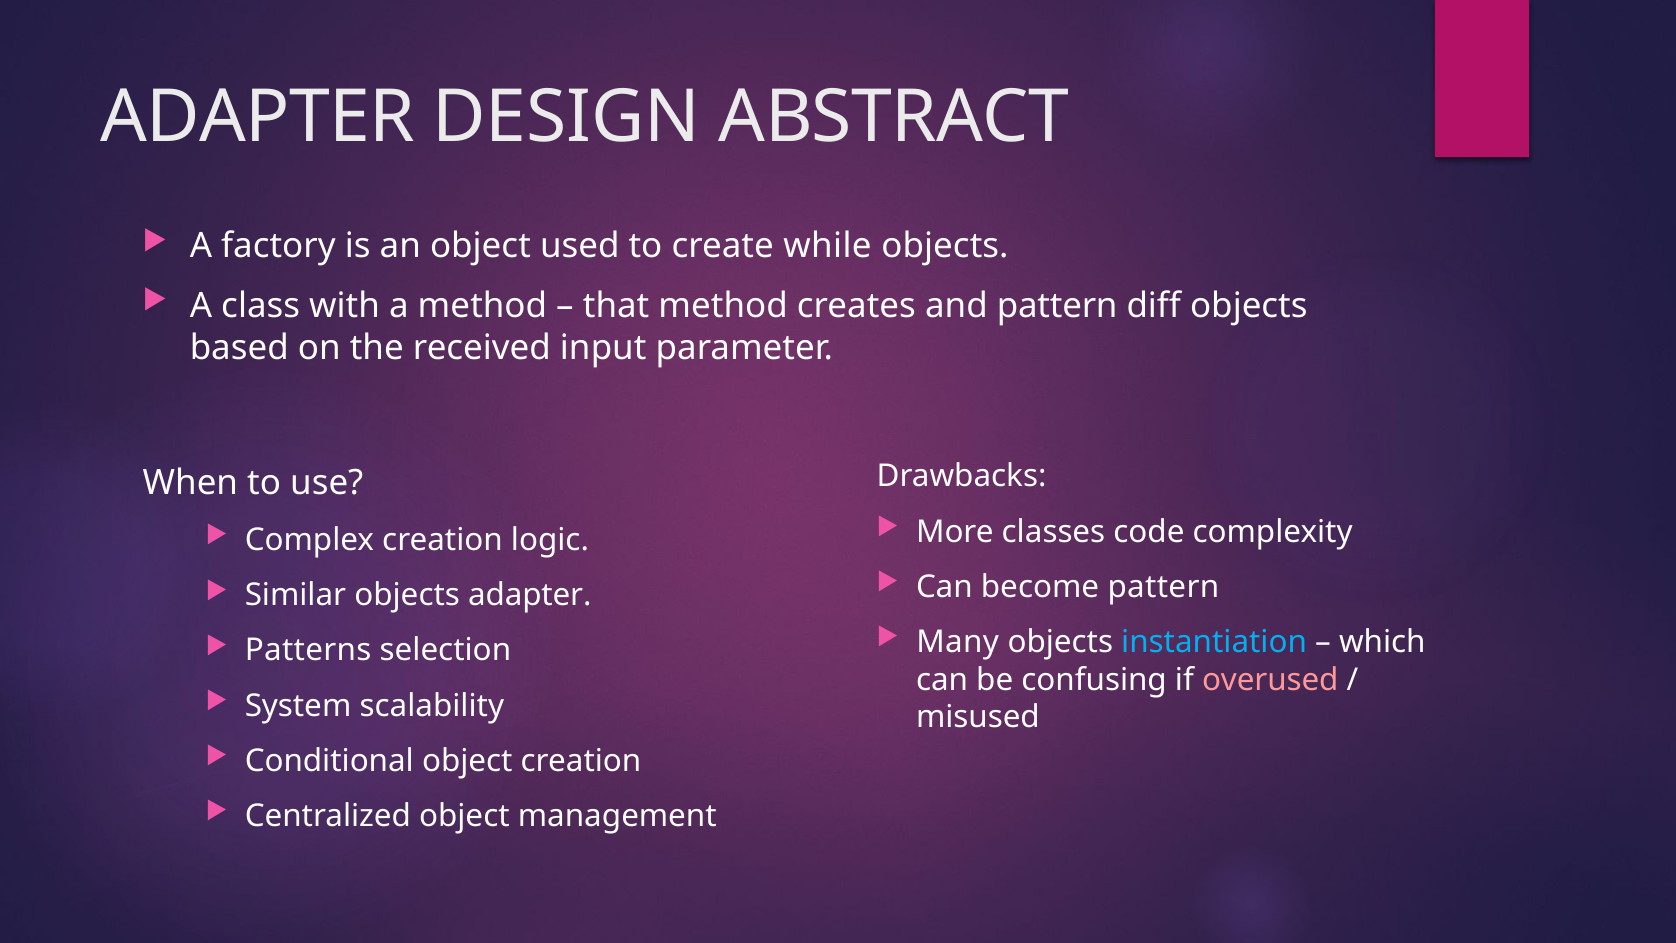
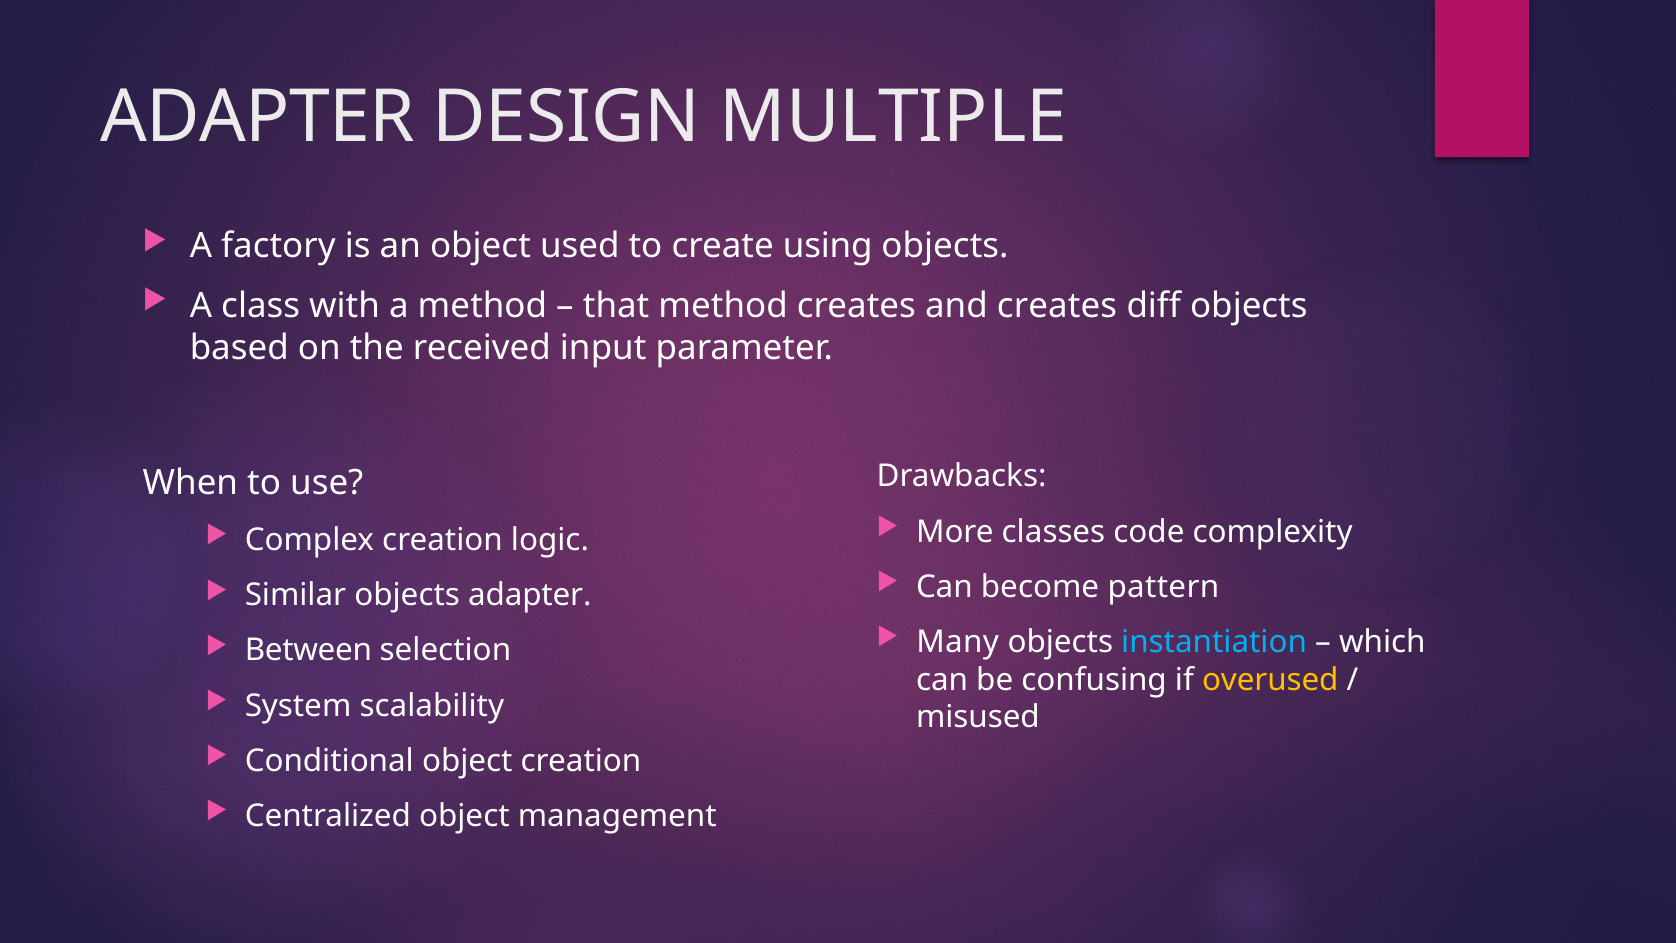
ABSTRACT: ABSTRACT -> MULTIPLE
while: while -> using
and pattern: pattern -> creates
Patterns: Patterns -> Between
overused colour: pink -> yellow
